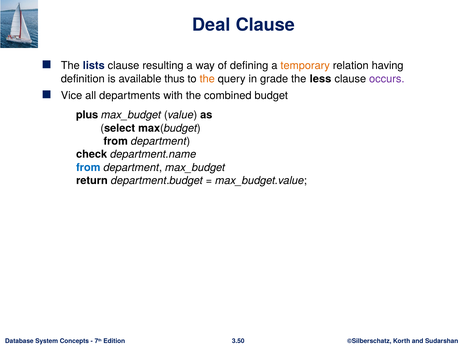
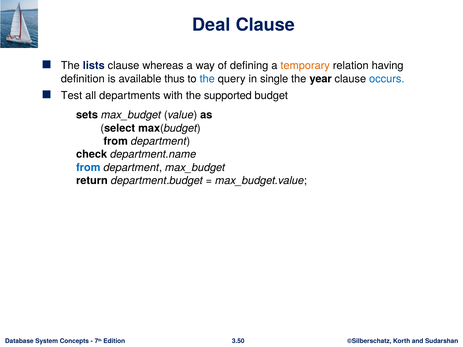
resulting: resulting -> whereas
the at (207, 79) colour: orange -> blue
grade: grade -> single
less: less -> year
occurs colour: purple -> blue
Vice: Vice -> Test
combined: combined -> supported
plus: plus -> sets
